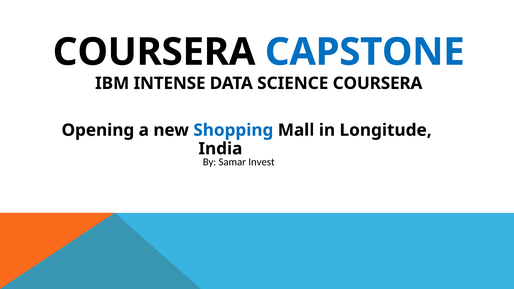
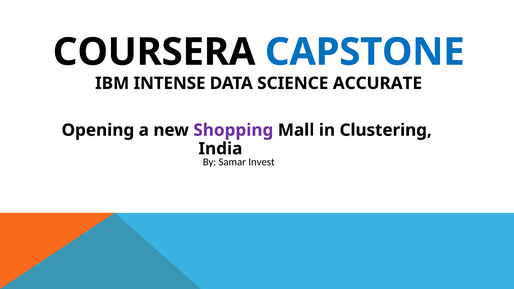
SCIENCE COURSERA: COURSERA -> ACCURATE
Shopping colour: blue -> purple
Longitude: Longitude -> Clustering
